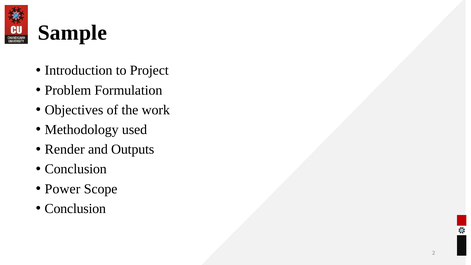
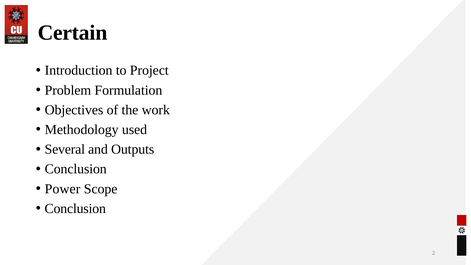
Sample: Sample -> Certain
Render: Render -> Several
